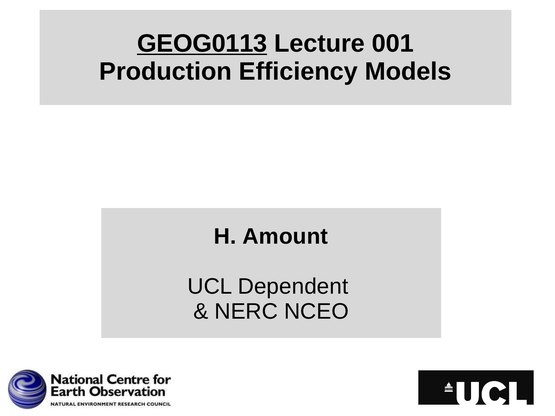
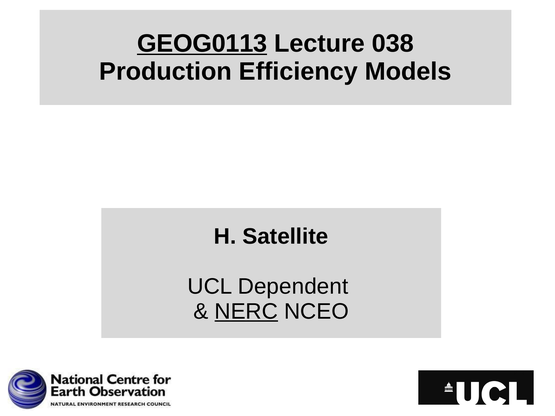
001: 001 -> 038
Amount: Amount -> Satellite
NERC underline: none -> present
